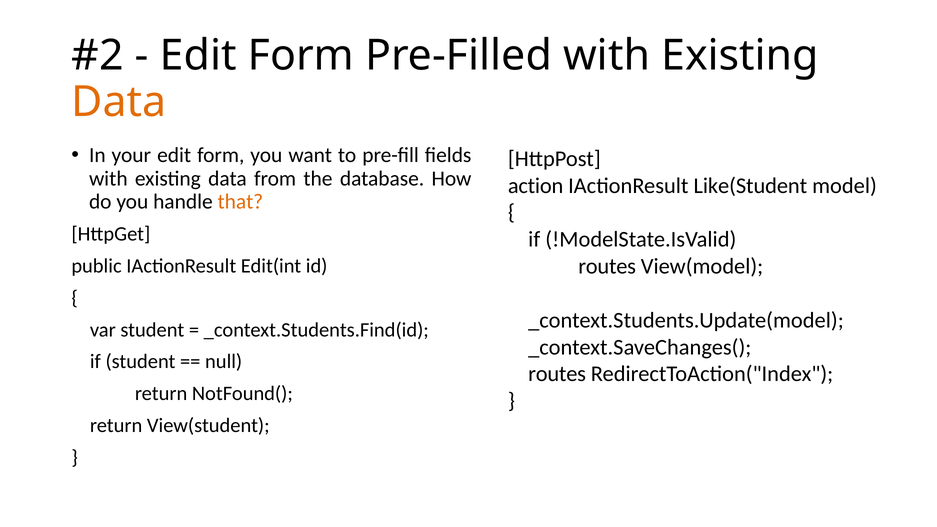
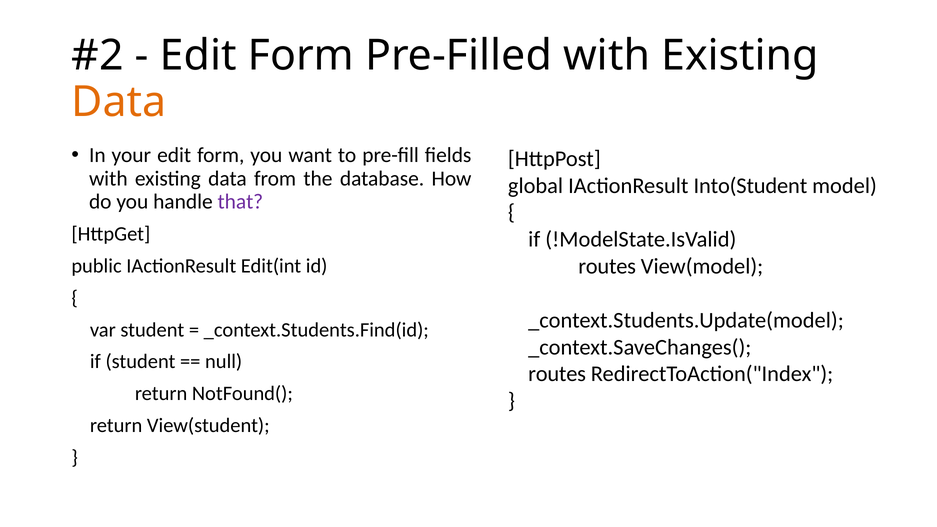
action: action -> global
Like(Student: Like(Student -> Into(Student
that colour: orange -> purple
